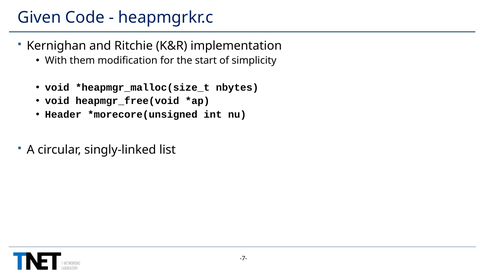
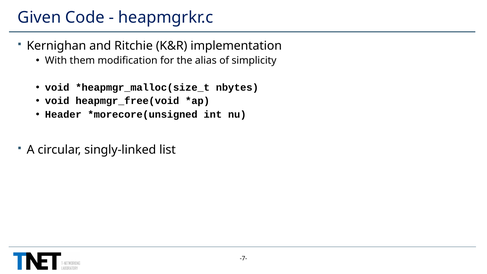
start: start -> alias
